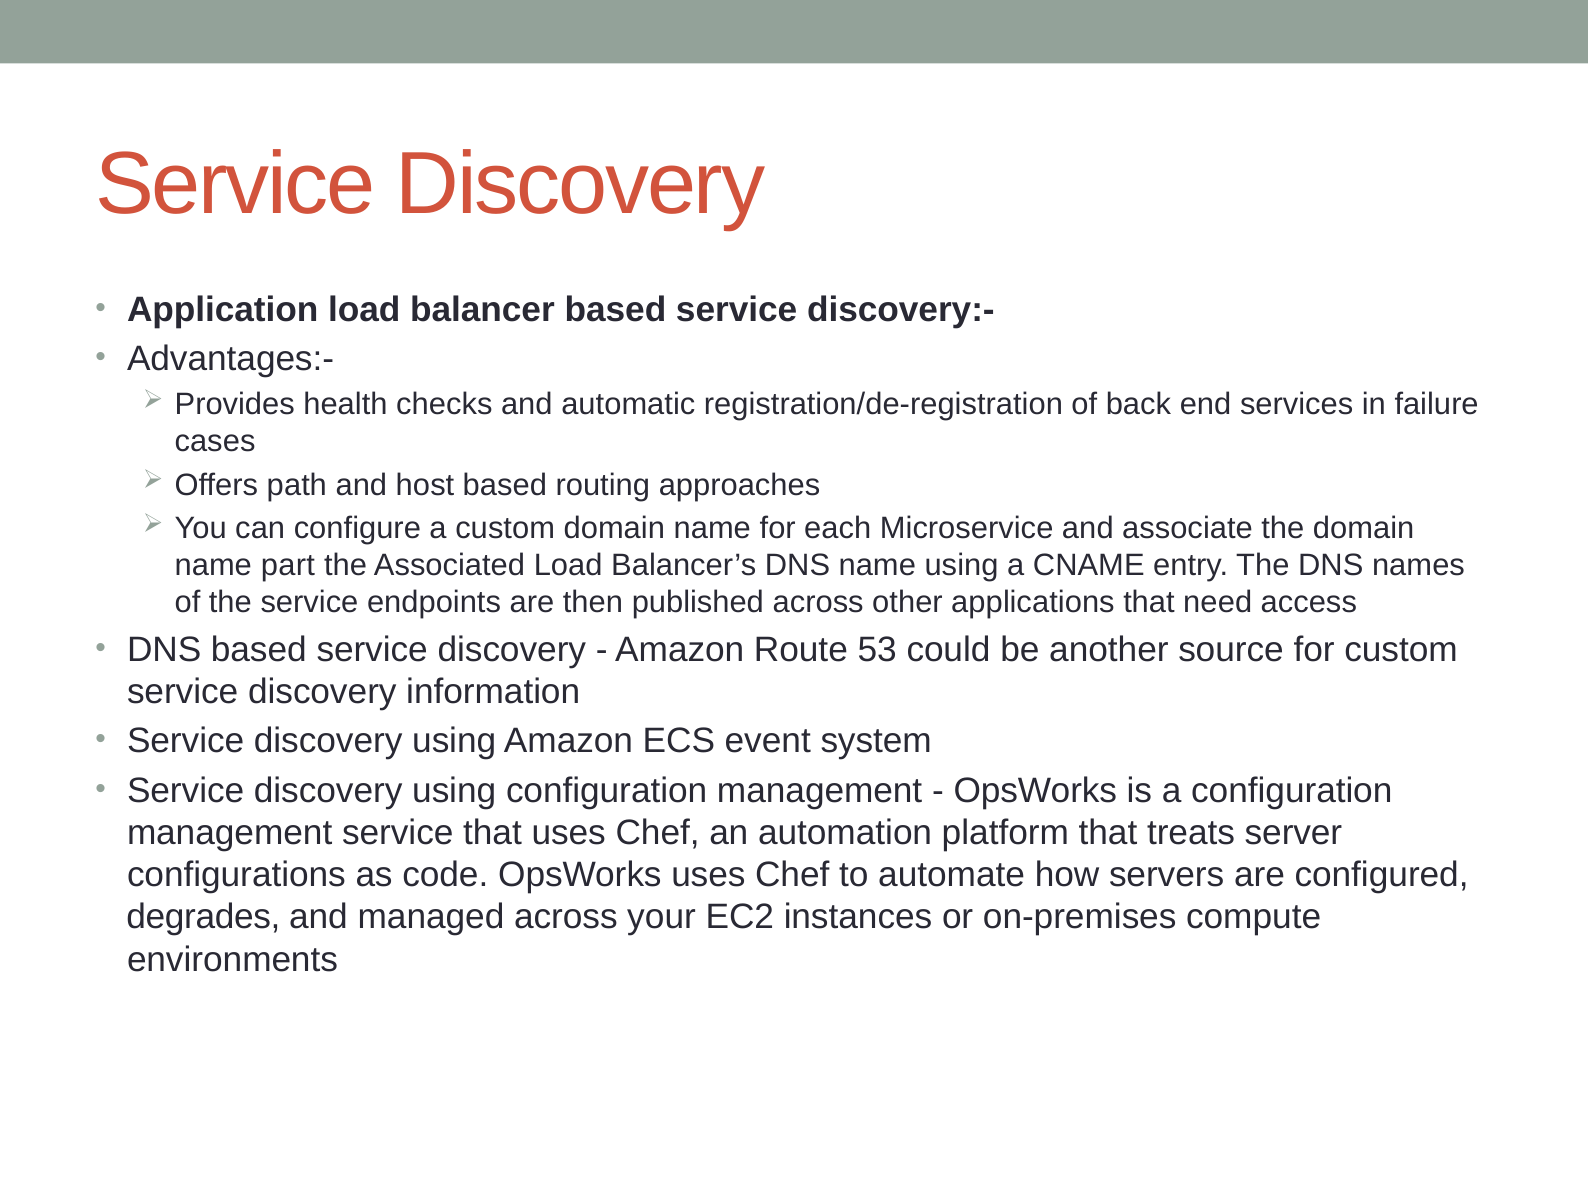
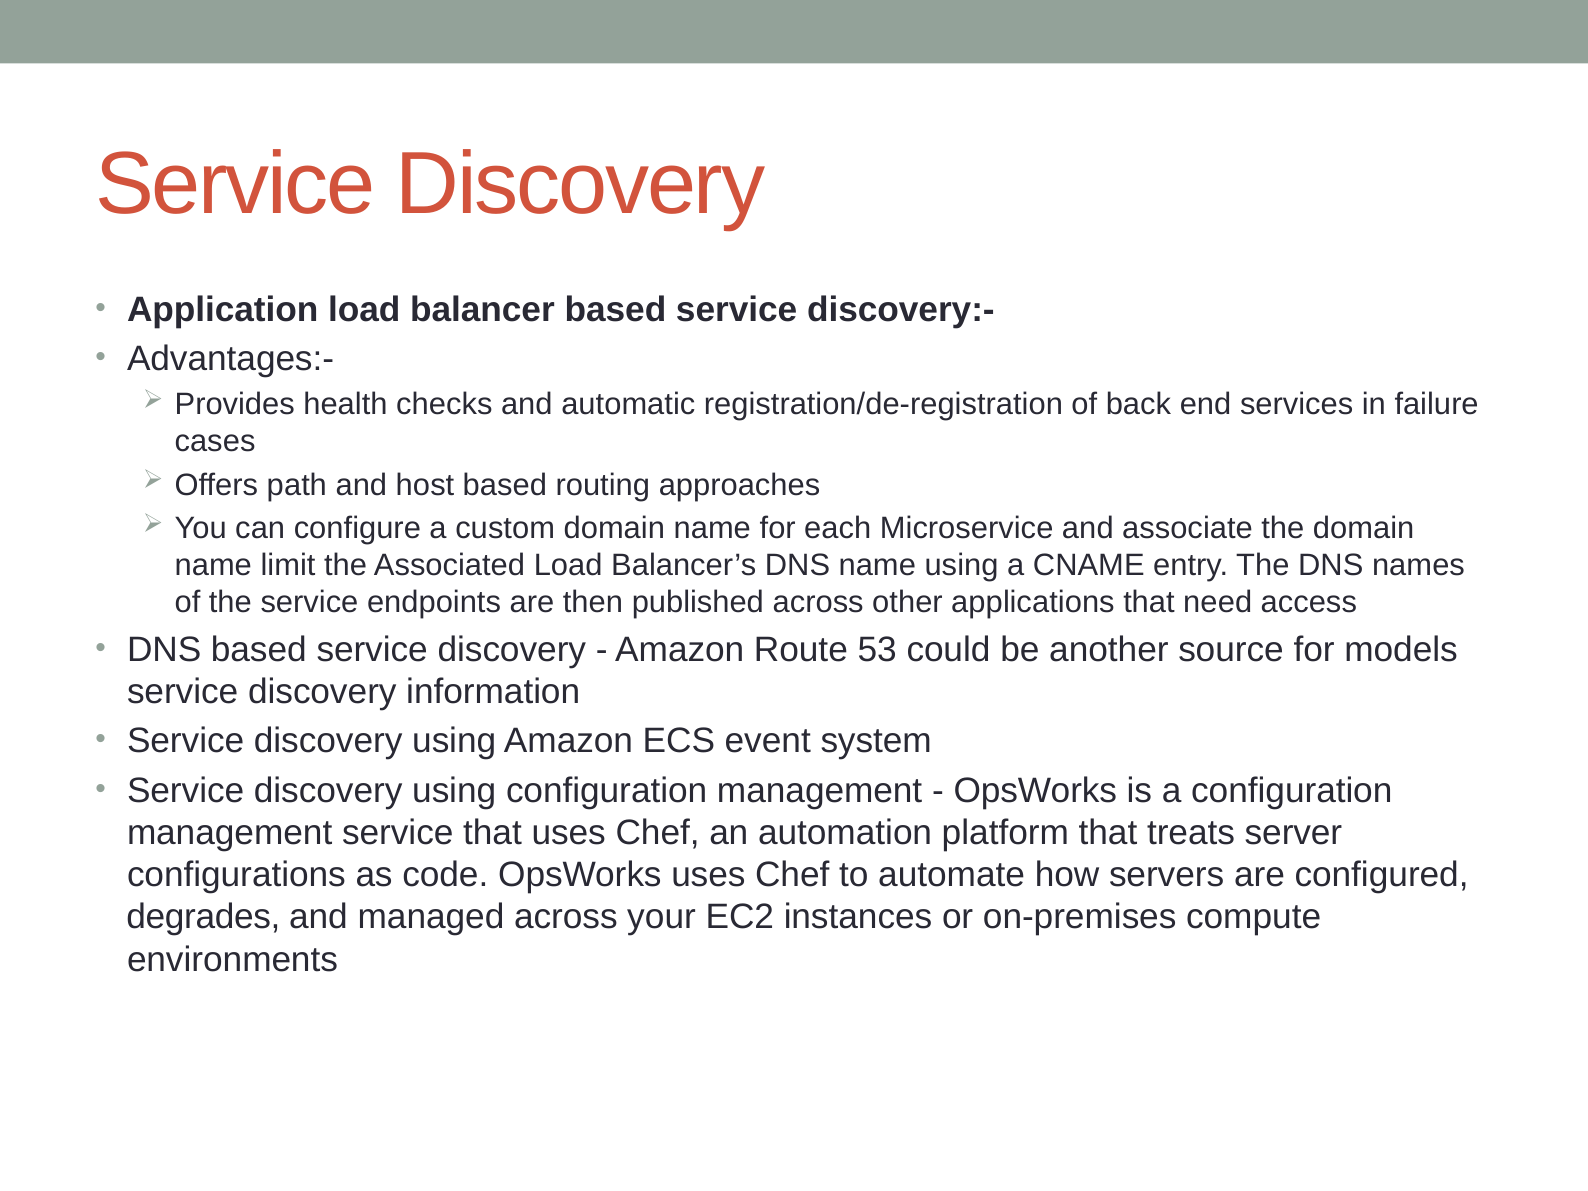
part: part -> limit
for custom: custom -> models
